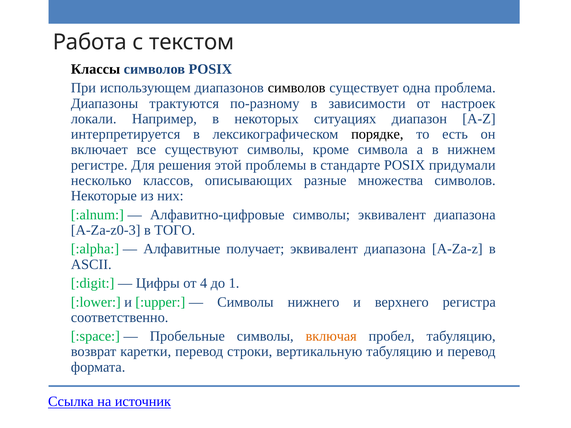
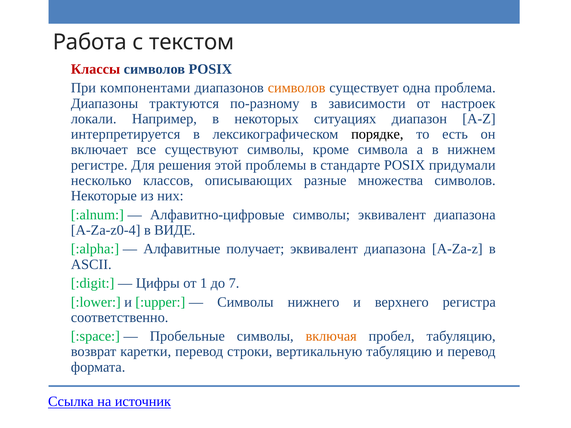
Классы colour: black -> red
использующем: использующем -> компонентами
символов at (297, 88) colour: black -> orange
A-Za-z0-3: A-Za-z0-3 -> A-Za-z0-4
ТОГО: ТОГО -> ВИДЕ
4: 4 -> 1
1: 1 -> 7
